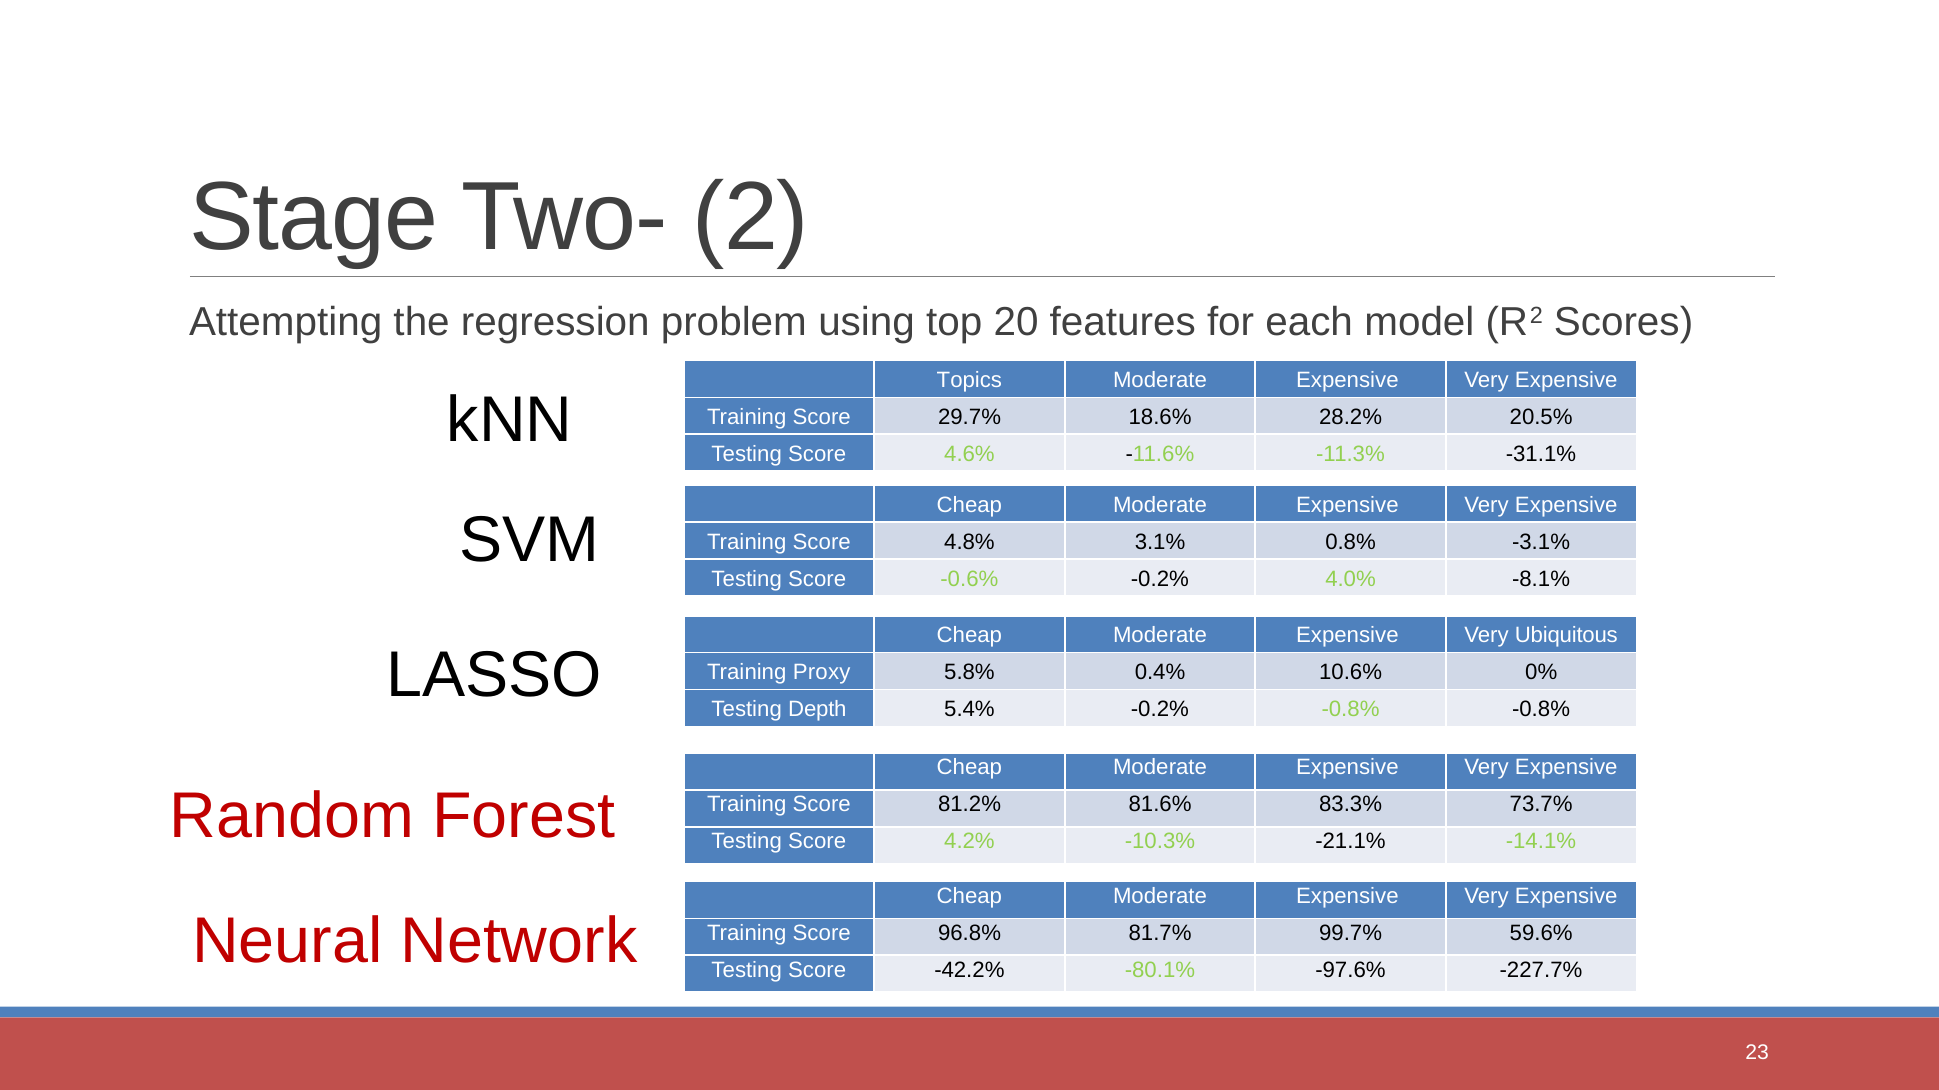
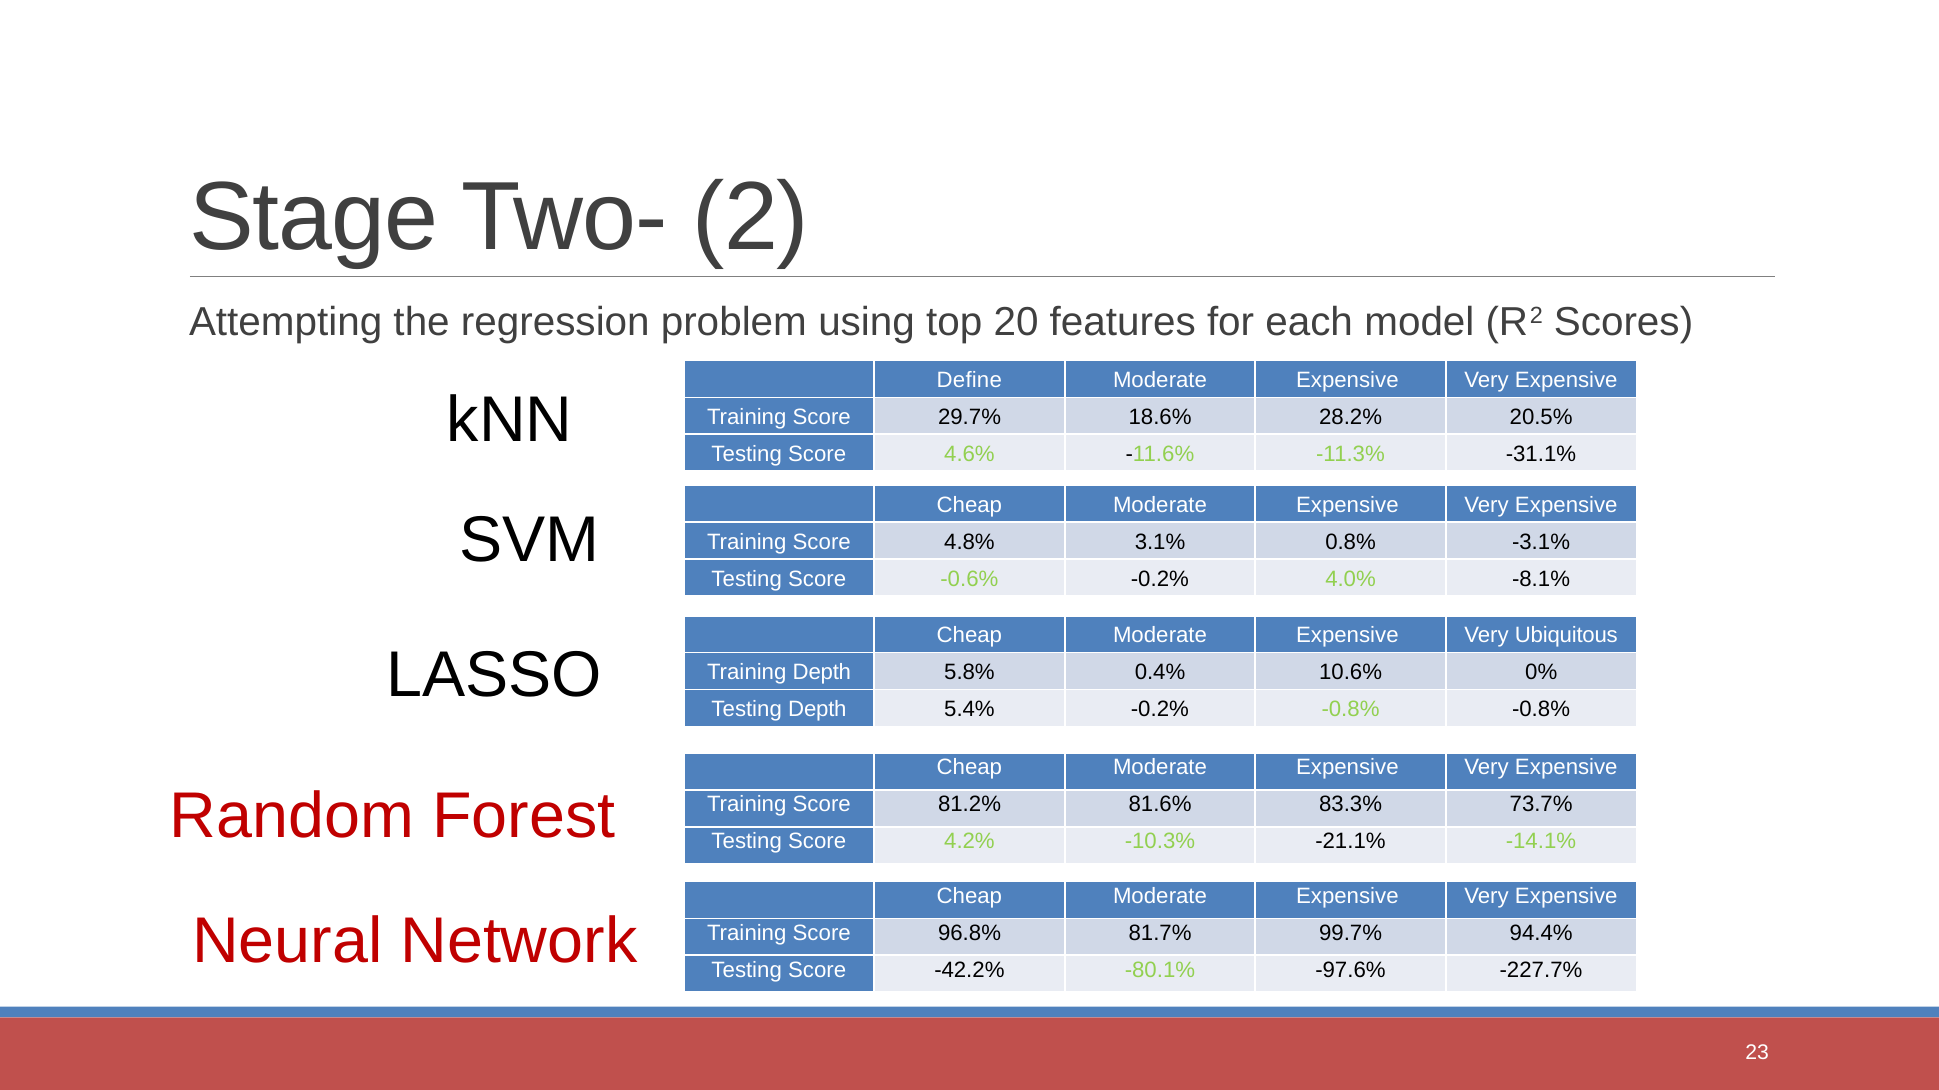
Topics: Topics -> Define
Training Proxy: Proxy -> Depth
59.6%: 59.6% -> 94.4%
